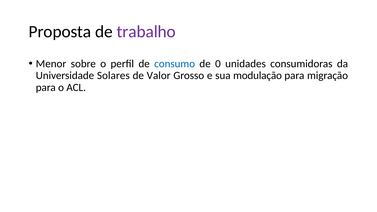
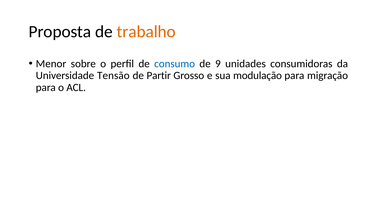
trabalho colour: purple -> orange
0: 0 -> 9
Solares: Solares -> Tensão
Valor: Valor -> Partir
